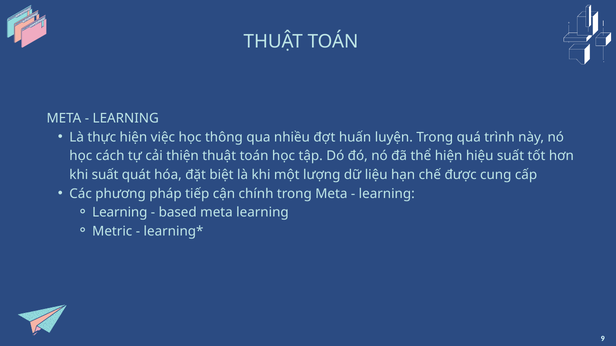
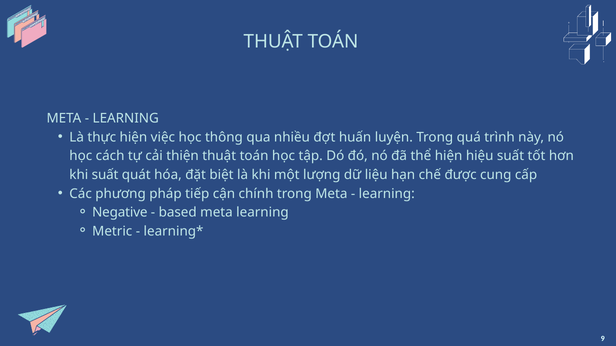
Learning at (120, 213): Learning -> Negative
